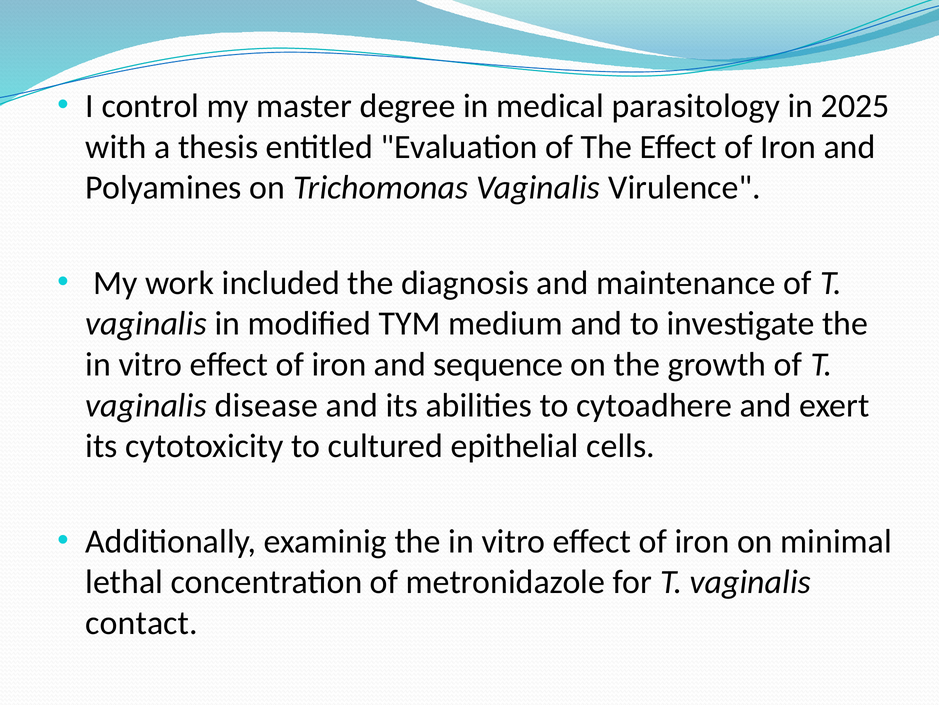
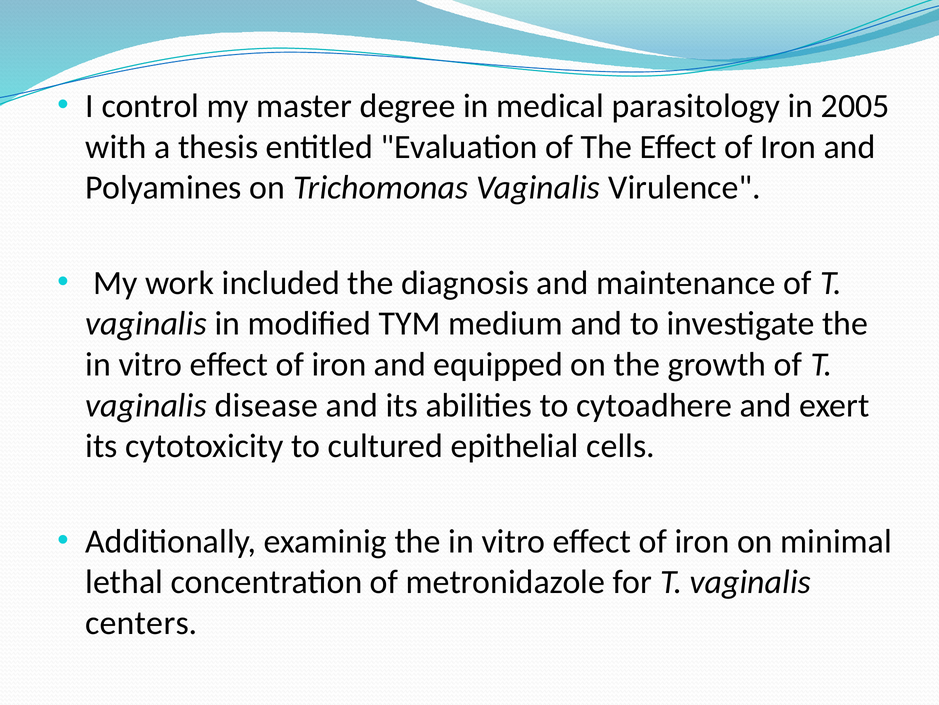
2025: 2025 -> 2005
sequence: sequence -> equipped
contact: contact -> centers
